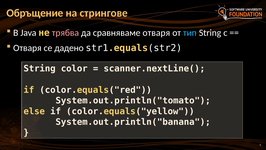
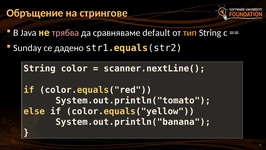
сравняваме отваря: отваря -> default
тип colour: light blue -> yellow
Отваря at (27, 48): Отваря -> Sunday
